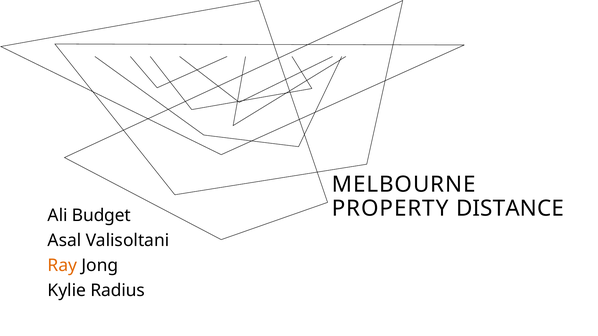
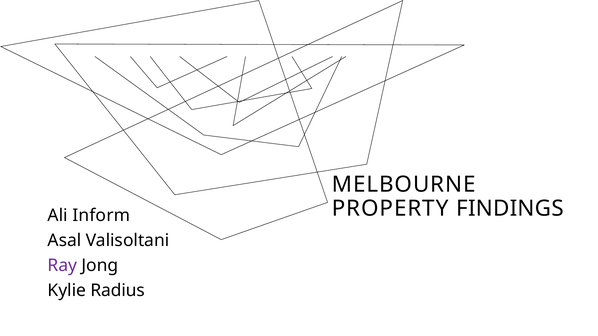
DISTANCE: DISTANCE -> FINDINGS
Budget: Budget -> Inform
Ray colour: orange -> purple
